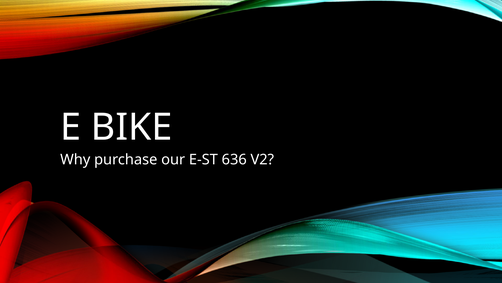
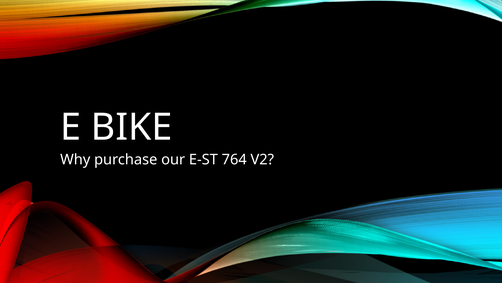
636: 636 -> 764
